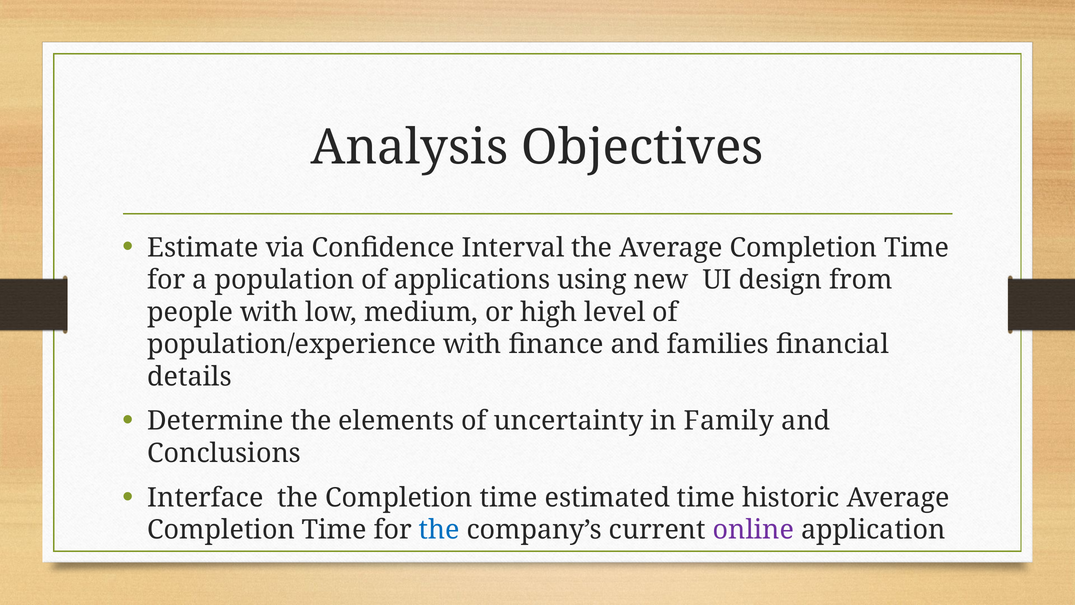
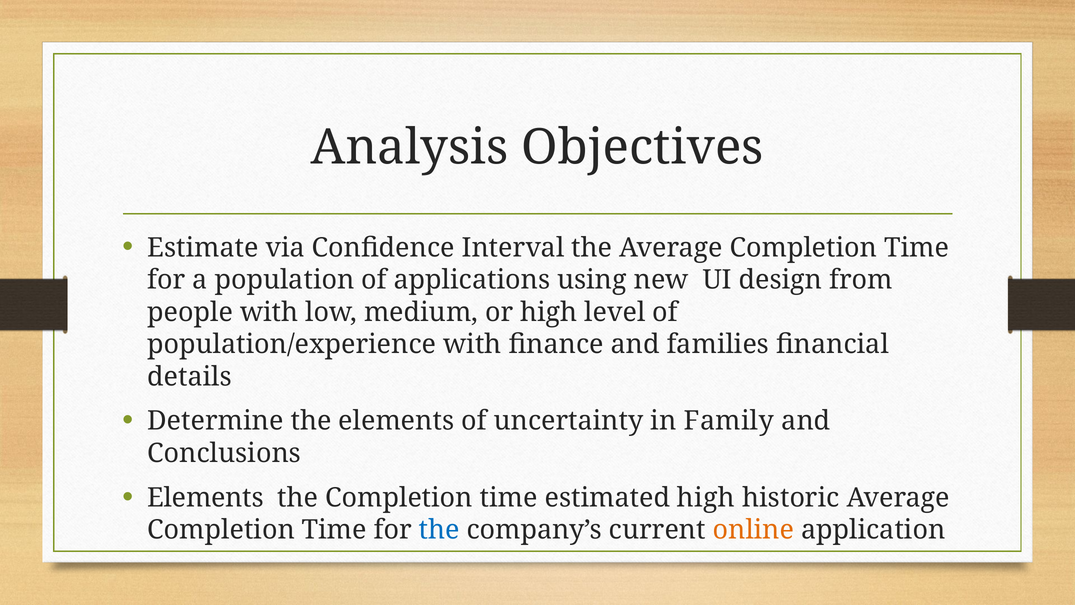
Interface at (205, 497): Interface -> Elements
estimated time: time -> high
online colour: purple -> orange
